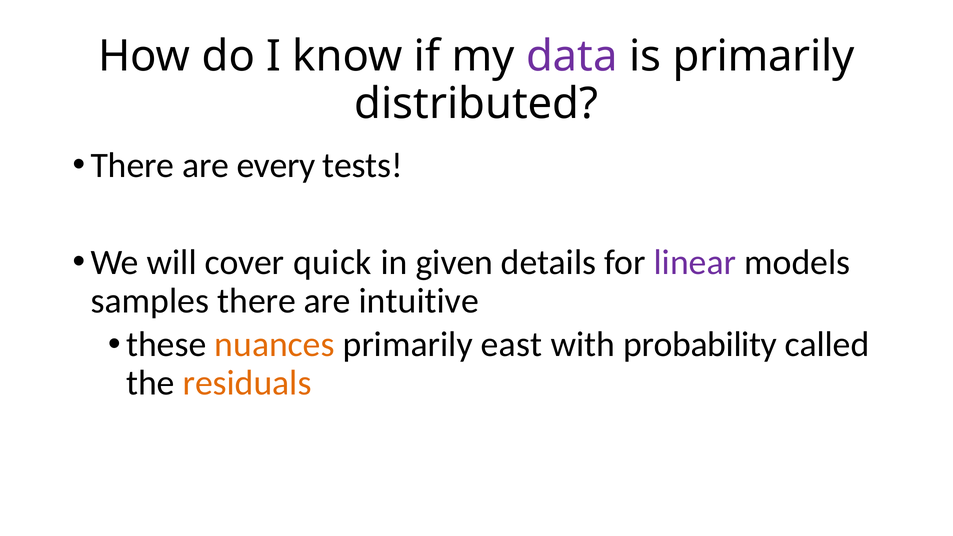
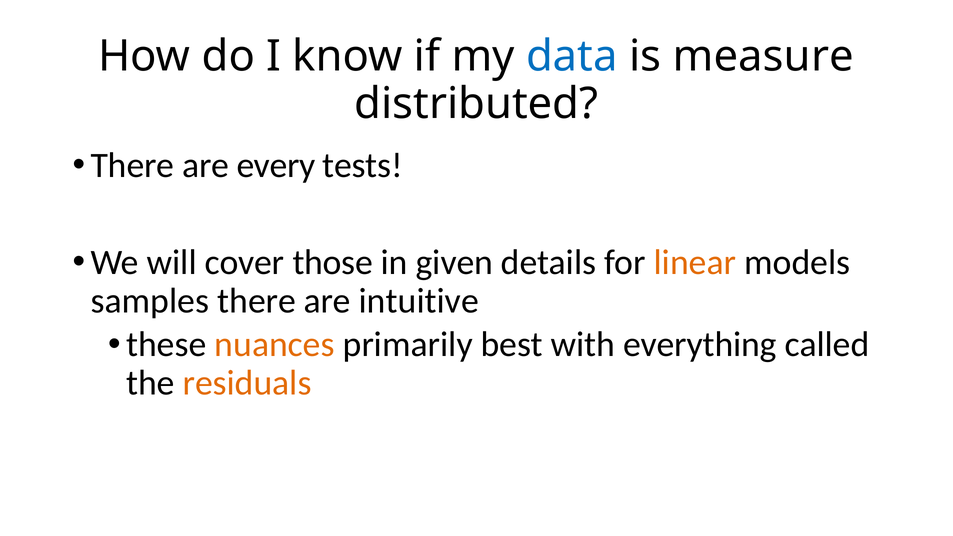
data colour: purple -> blue
is primarily: primarily -> measure
quick: quick -> those
linear colour: purple -> orange
east: east -> best
probability: probability -> everything
